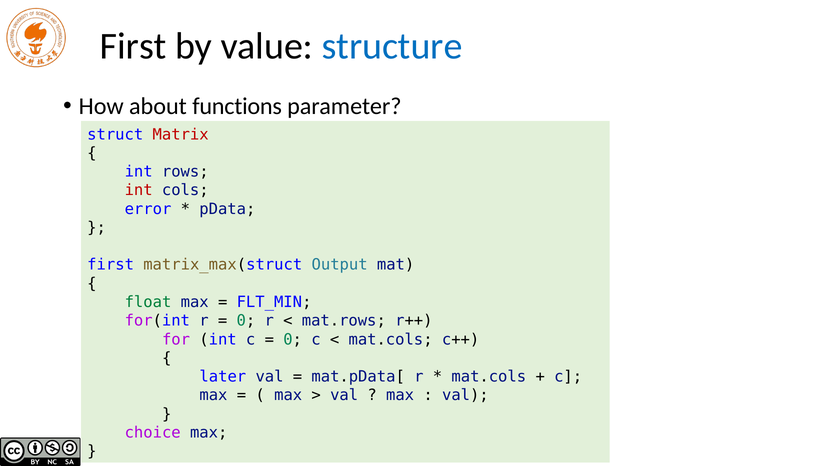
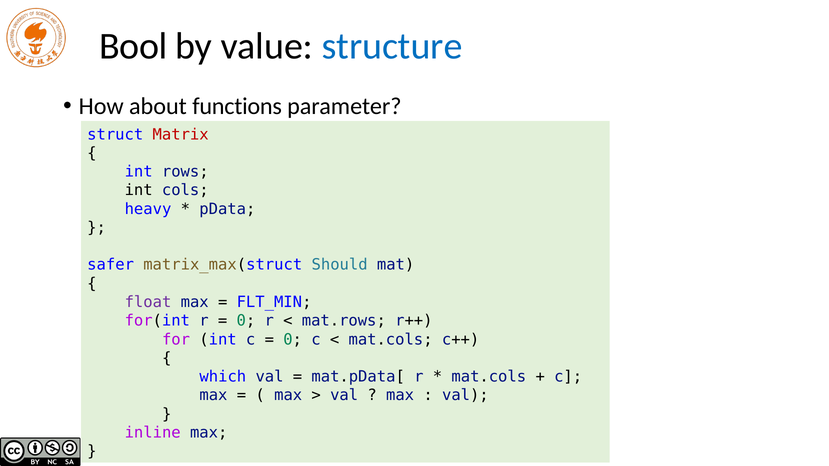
First at (133, 46): First -> Bool
int at (139, 190) colour: red -> black
error: error -> heavy
first at (111, 265): first -> safer
Output: Output -> Should
float colour: green -> purple
later: later -> which
choice: choice -> inline
